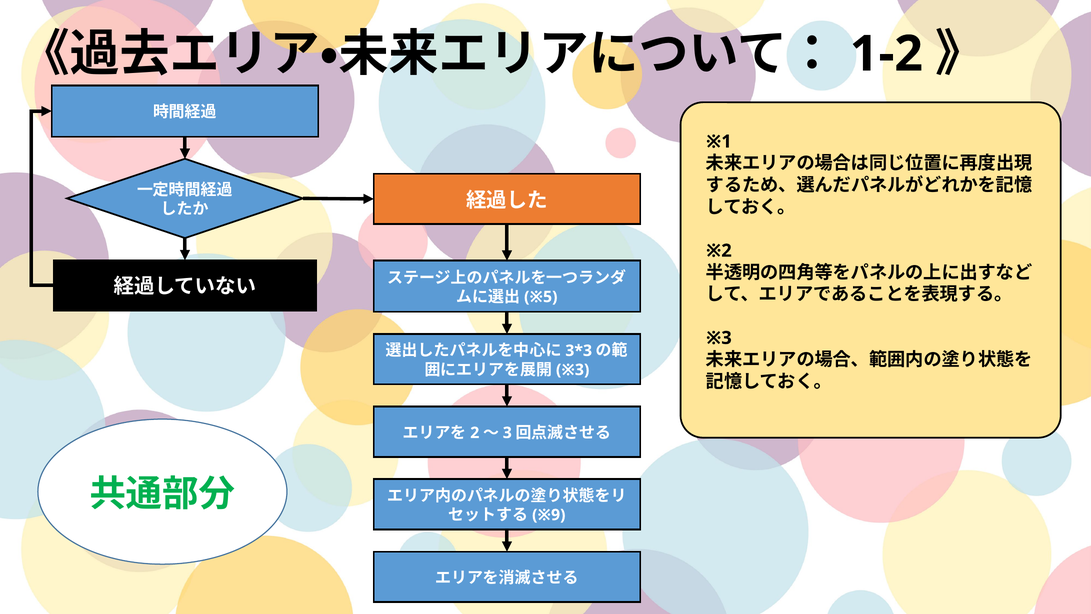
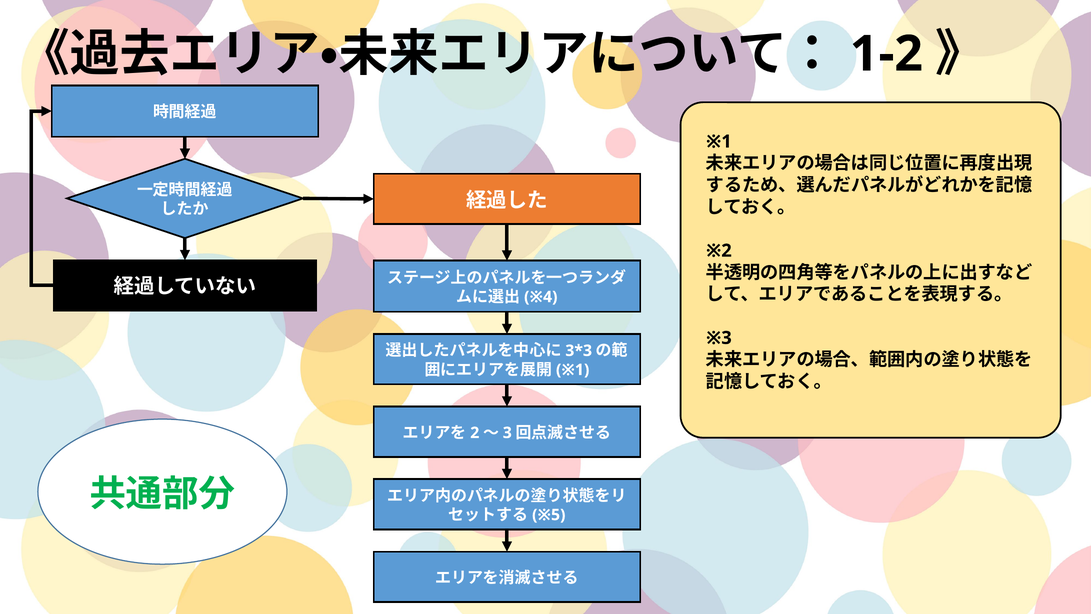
※5: ※5 -> ※4
※3 at (573, 370): ※3 -> ※1
※9: ※9 -> ※5
